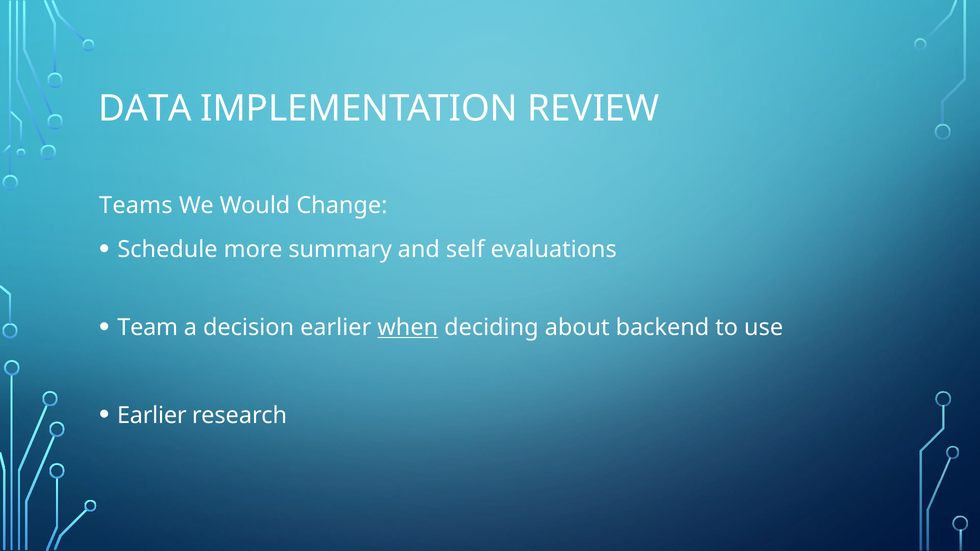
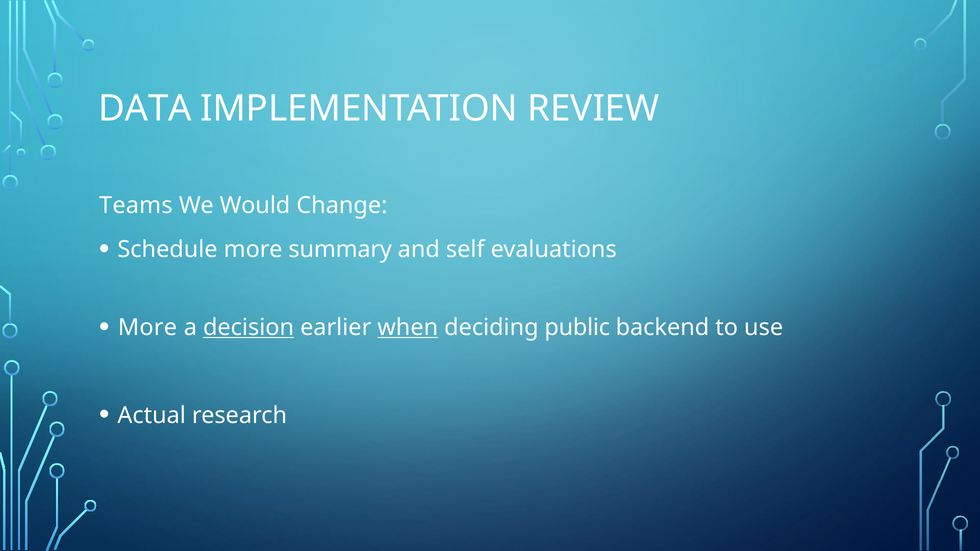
Team at (148, 328): Team -> More
decision underline: none -> present
about: about -> public
Earlier at (152, 416): Earlier -> Actual
